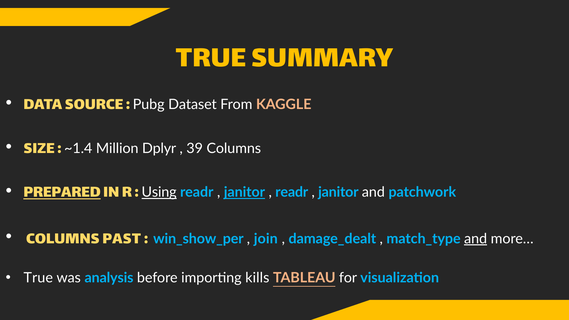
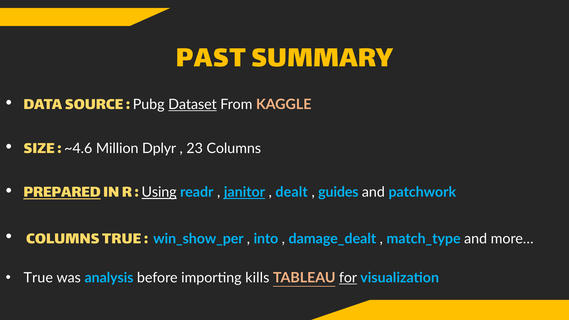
TRUE at (211, 56): TRUE -> PAST
Dataset underline: none -> present
~1.4: ~1.4 -> ~4.6
39: 39 -> 23
readr at (292, 192): readr -> dealt
janitor at (338, 192): janitor -> guides
COLUMNS PAST: PAST -> TRUE
join: join -> into
and at (476, 239) underline: present -> none
for underline: none -> present
